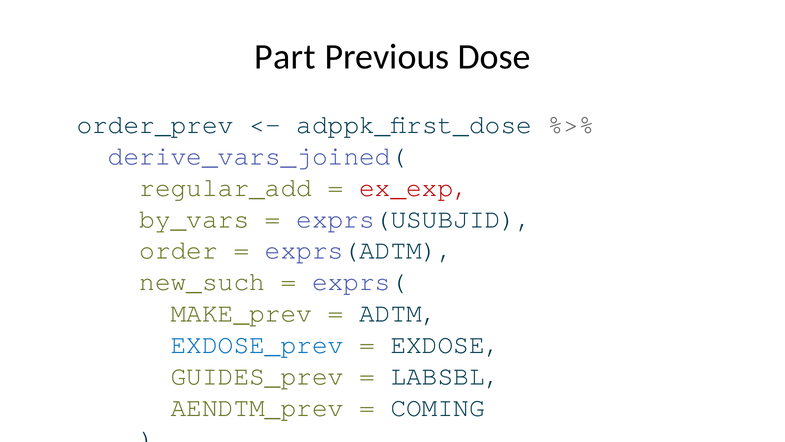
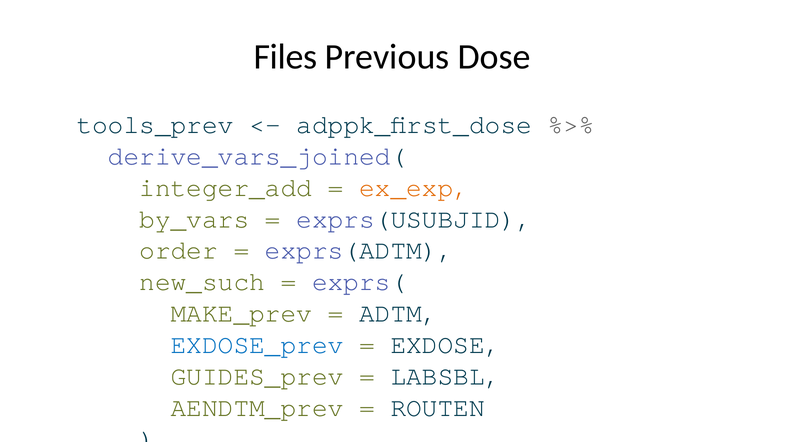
Part: Part -> Files
order_prev: order_prev -> tools_prev
regular_add: regular_add -> integer_add
ex_exp colour: red -> orange
COMING: COMING -> ROUTEN
